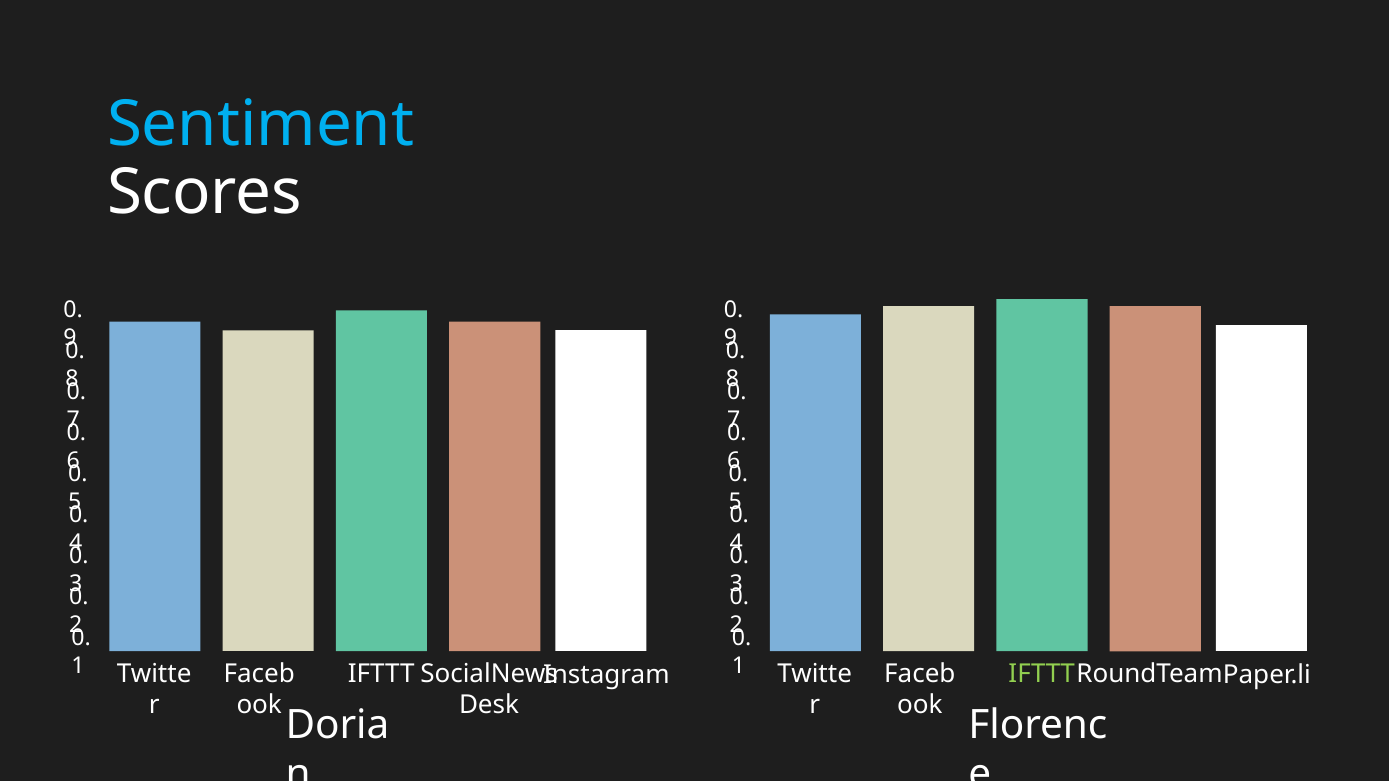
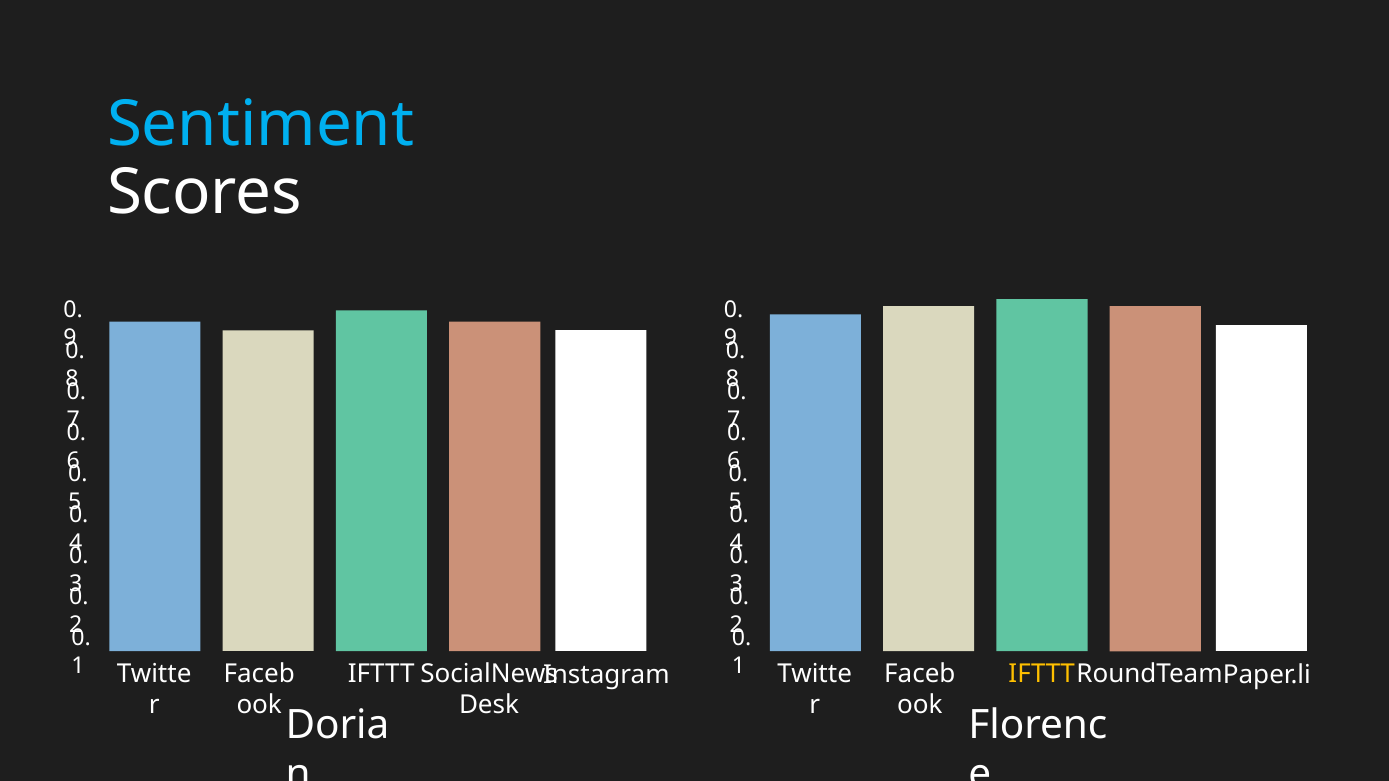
IFTTT at (1042, 674) colour: light green -> yellow
